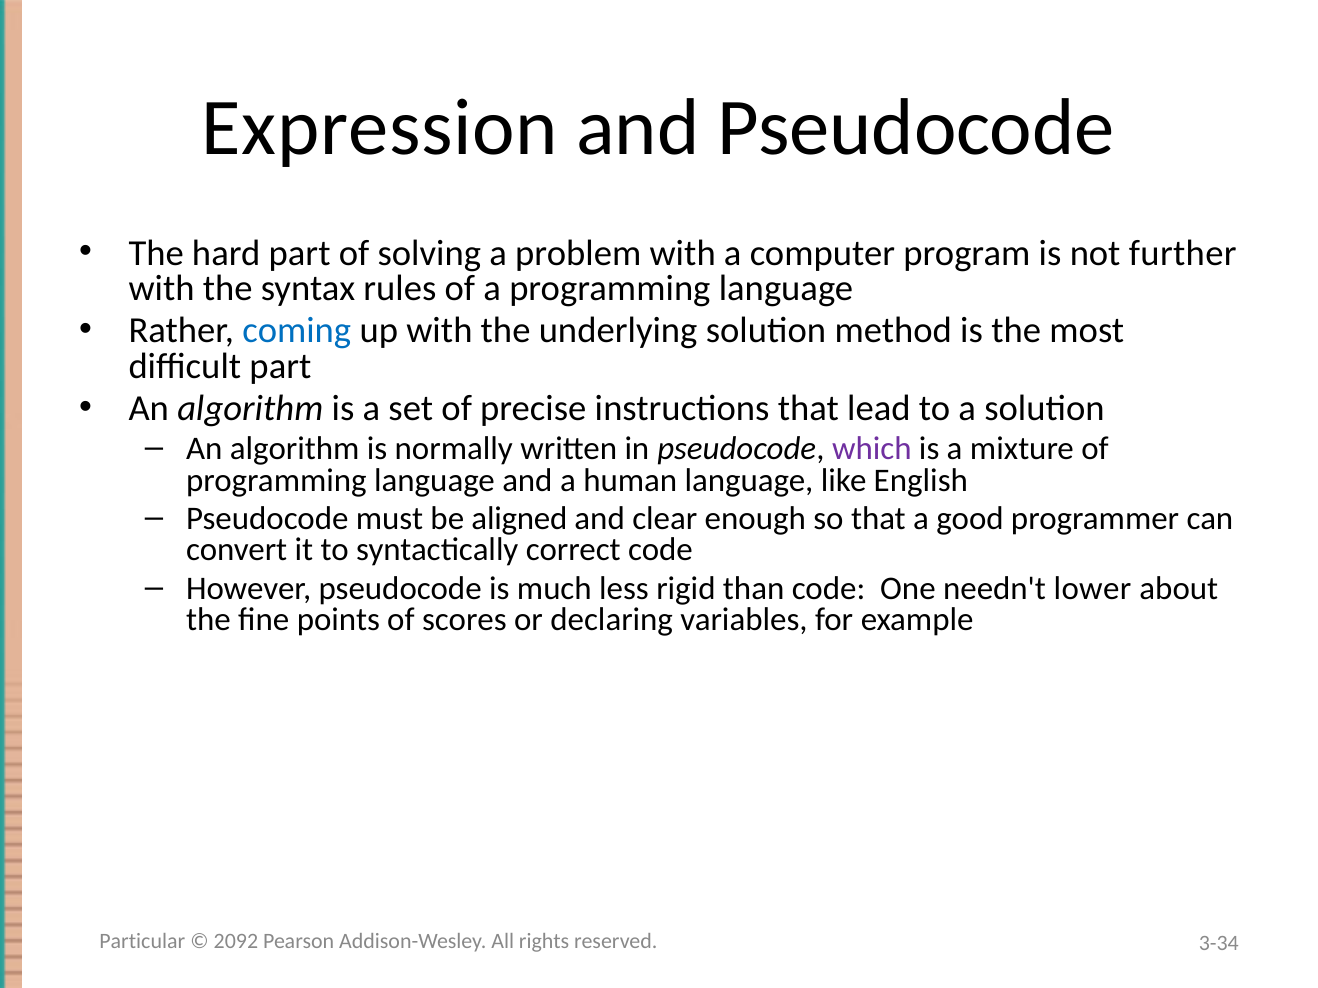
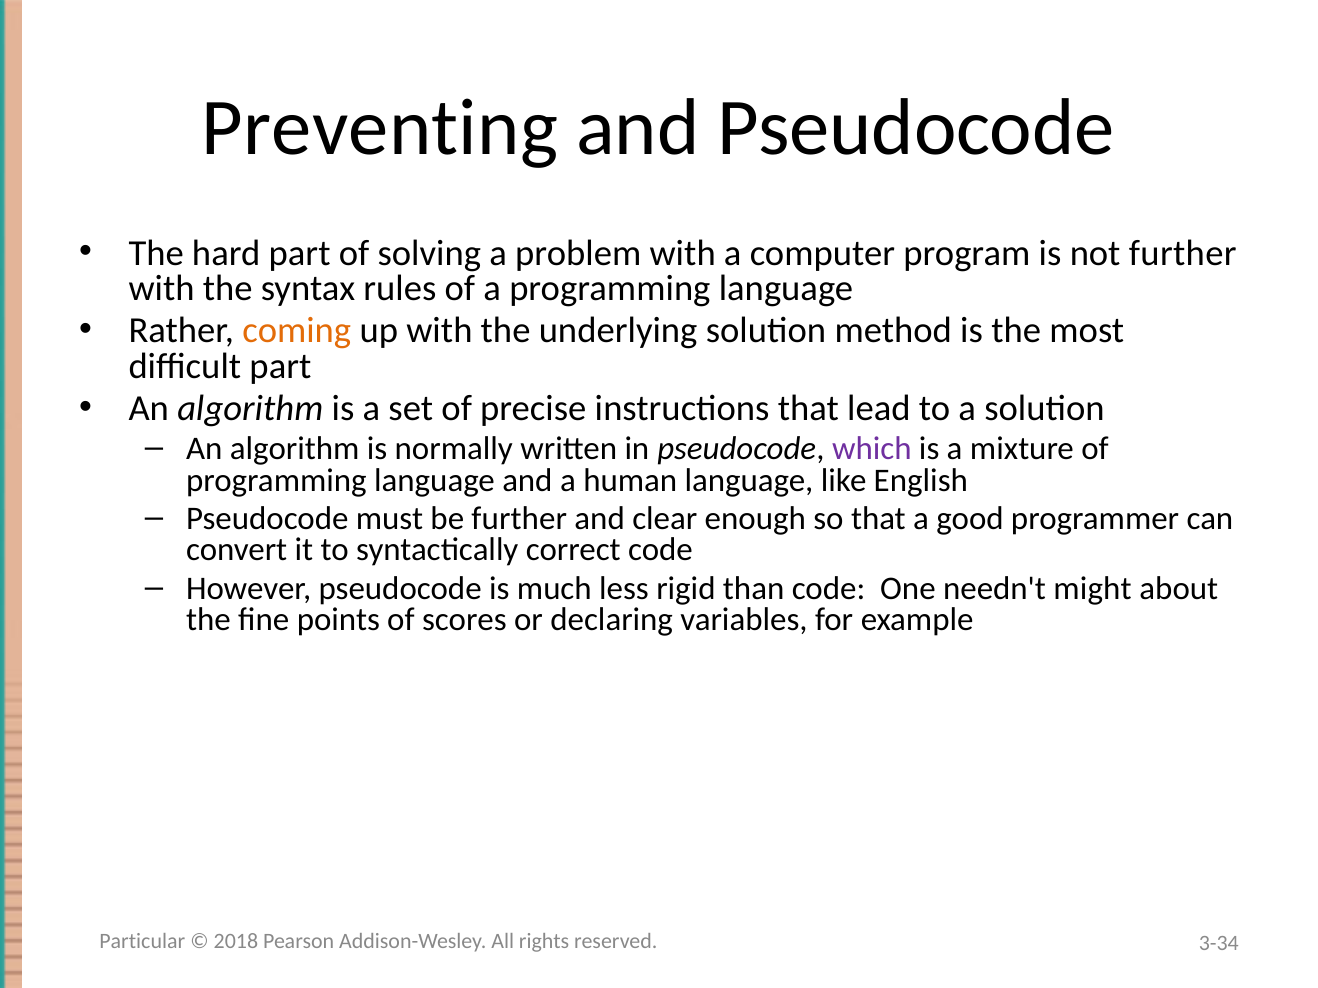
Expression: Expression -> Preventing
coming colour: blue -> orange
be aligned: aligned -> further
lower: lower -> might
2092: 2092 -> 2018
